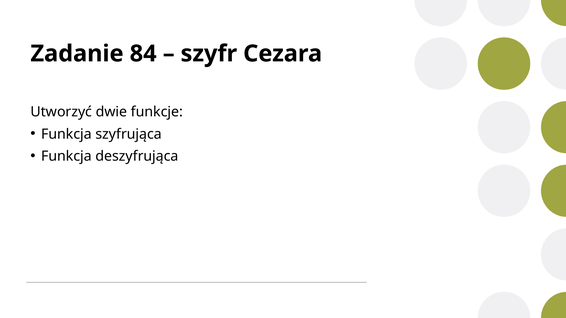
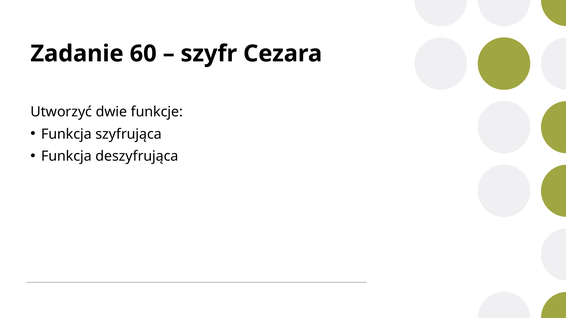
84: 84 -> 60
